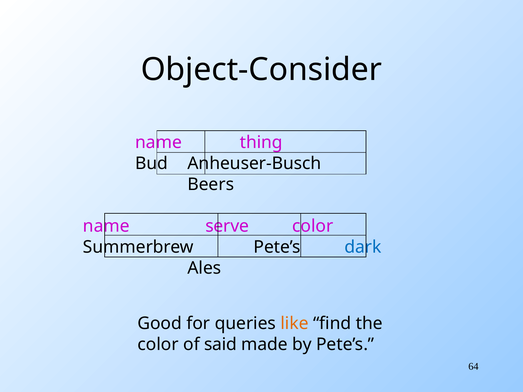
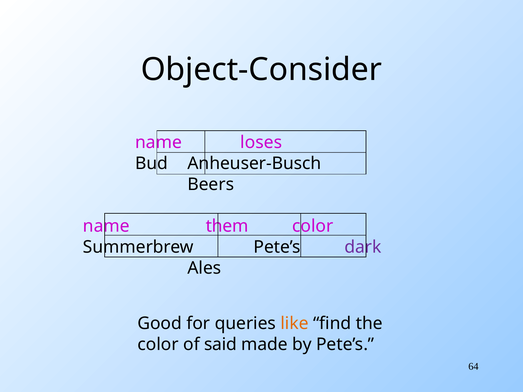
thing: thing -> loses
serve: serve -> them
dark colour: blue -> purple
